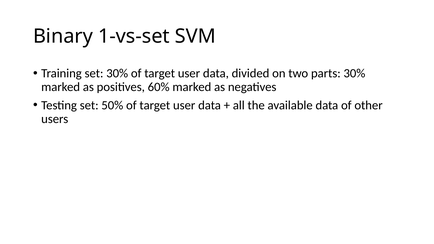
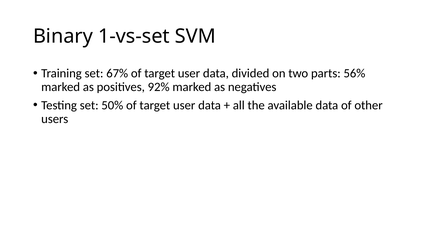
set 30%: 30% -> 67%
parts 30%: 30% -> 56%
60%: 60% -> 92%
